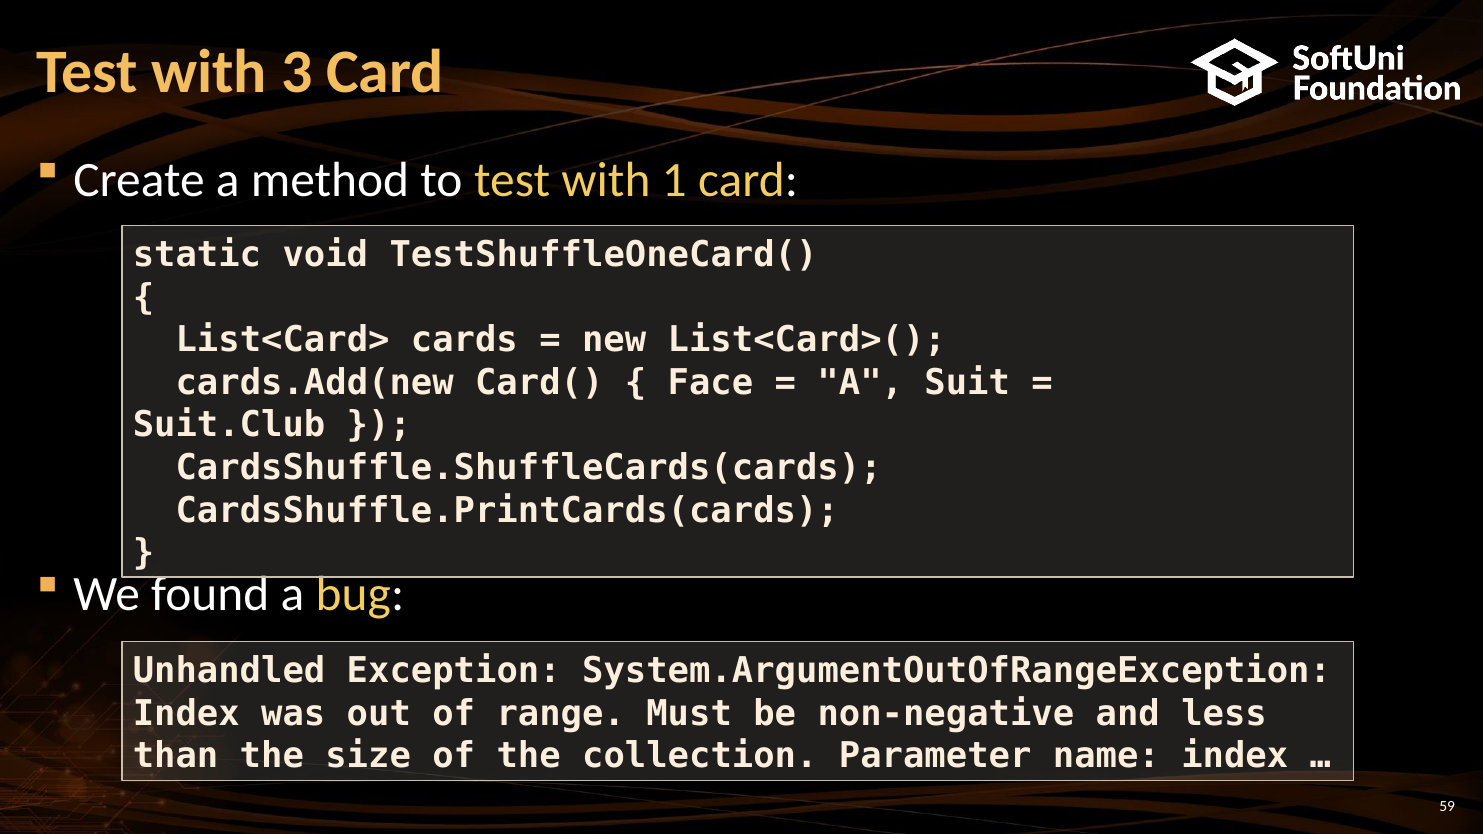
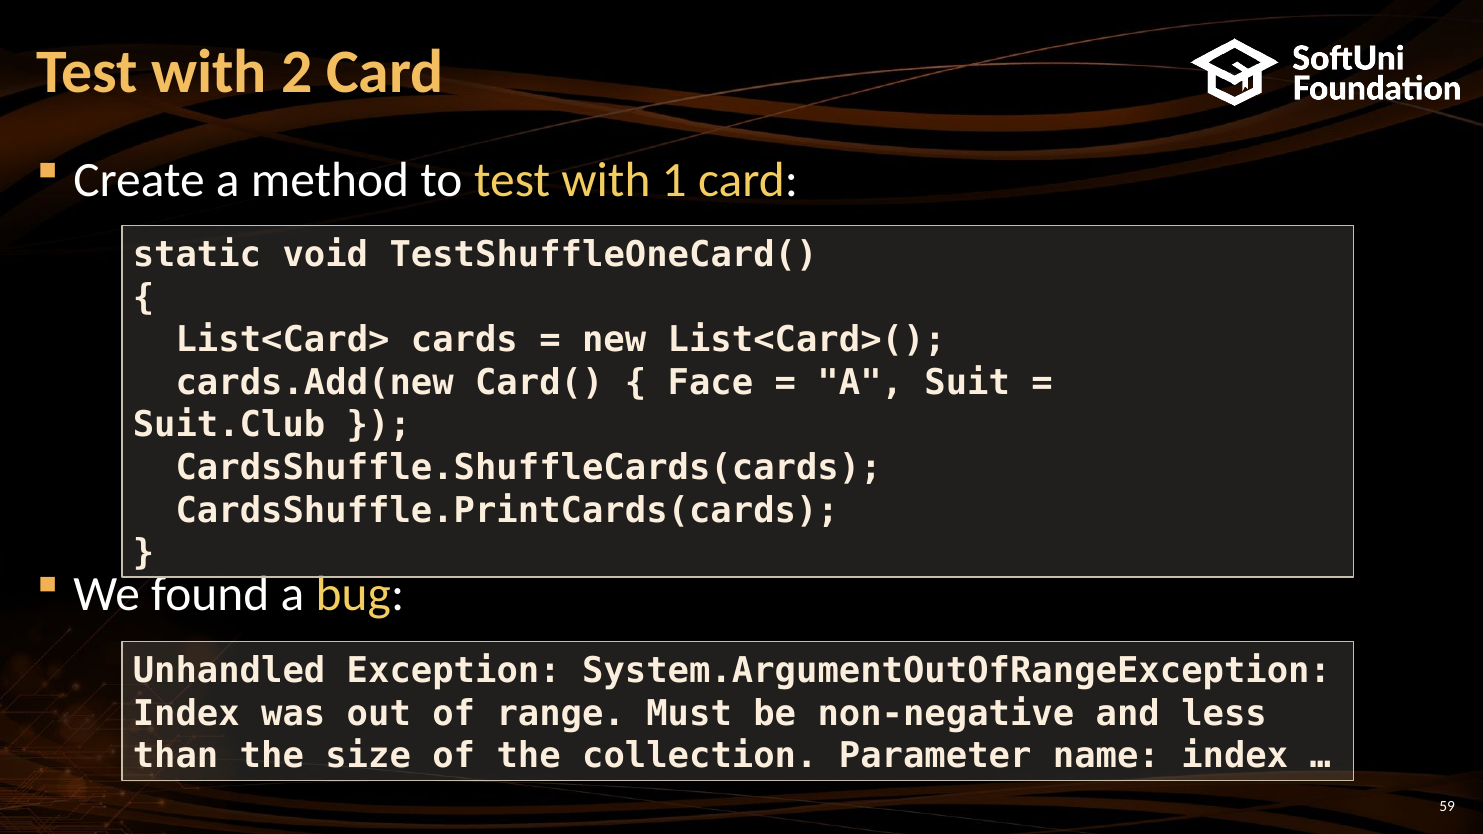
3: 3 -> 2
